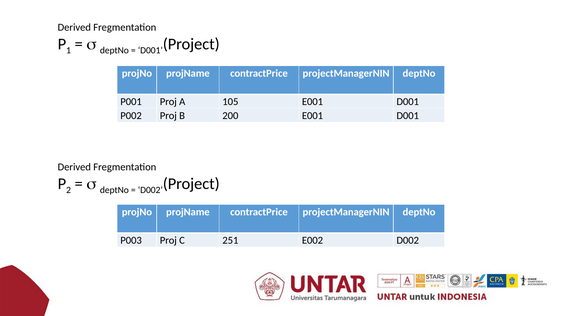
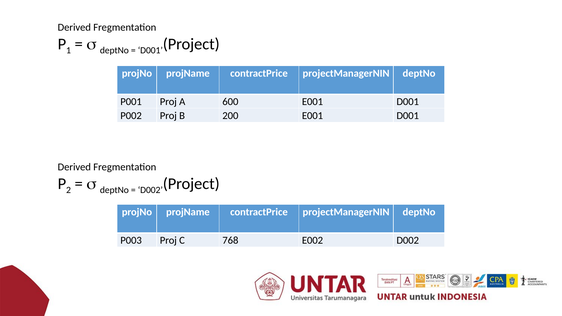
105: 105 -> 600
251: 251 -> 768
